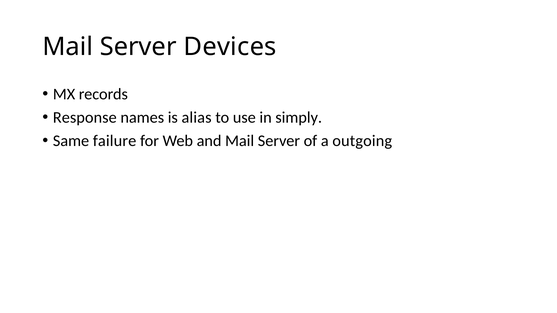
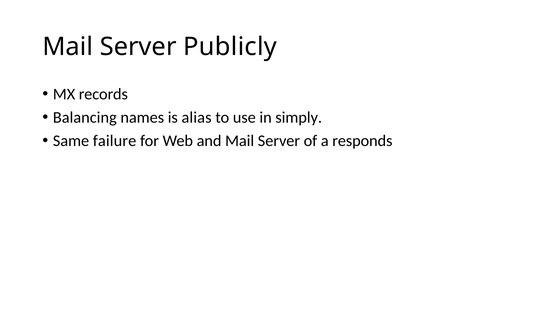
Devices: Devices -> Publicly
Response: Response -> Balancing
outgoing: outgoing -> responds
